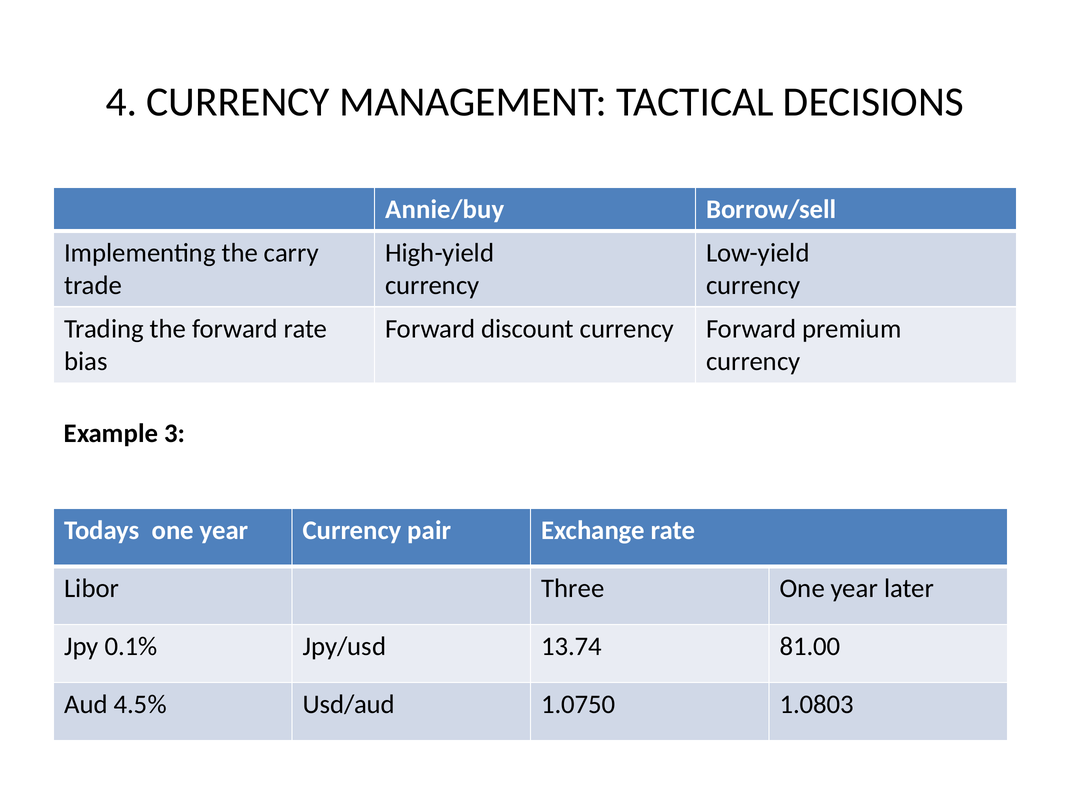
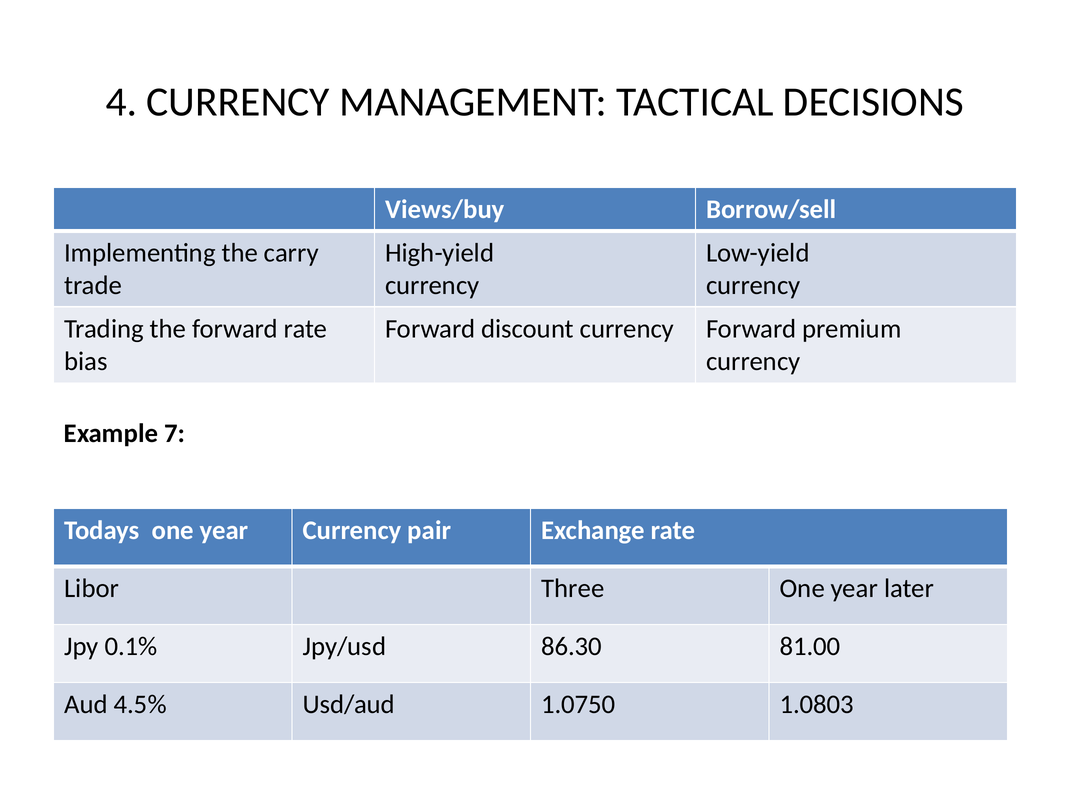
Annie/buy: Annie/buy -> Views/buy
3: 3 -> 7
13.74: 13.74 -> 86.30
